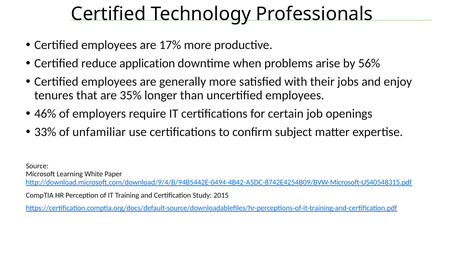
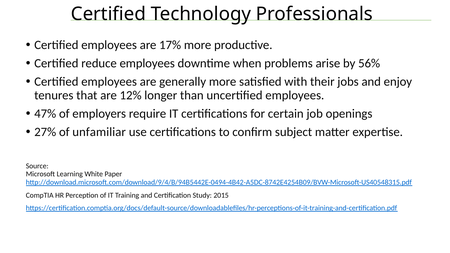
reduce application: application -> employees
35%: 35% -> 12%
46%: 46% -> 47%
33%: 33% -> 27%
